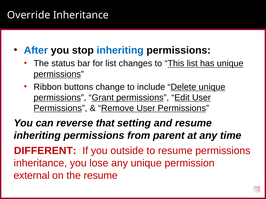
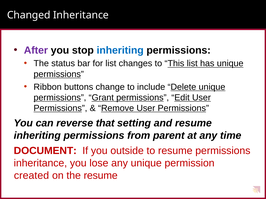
Override: Override -> Changed
After colour: blue -> purple
DIFFERENT: DIFFERENT -> DOCUMENT
external: external -> created
